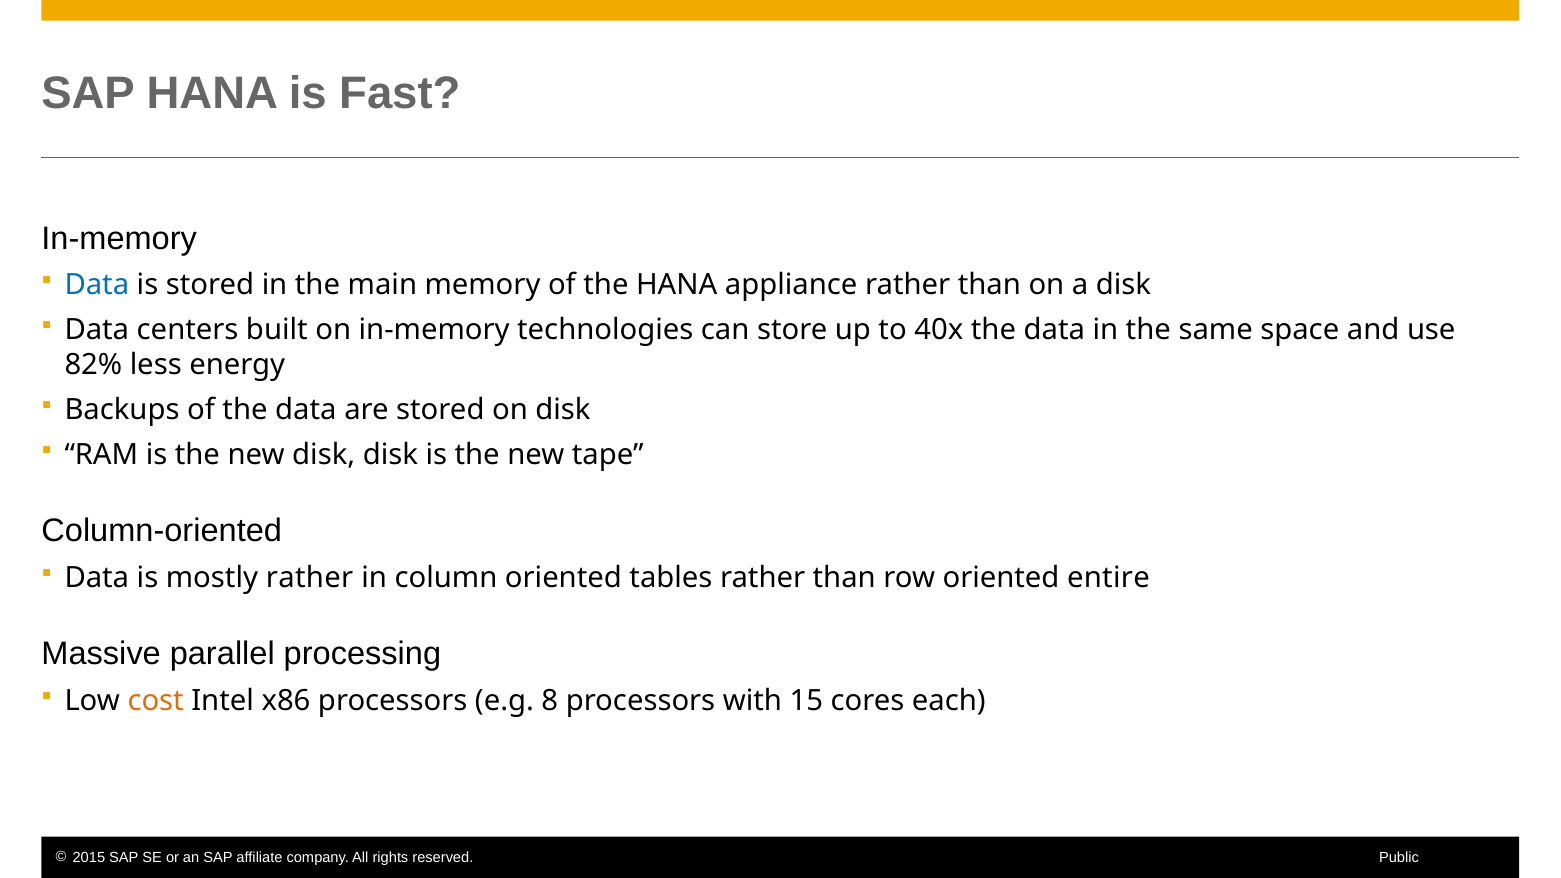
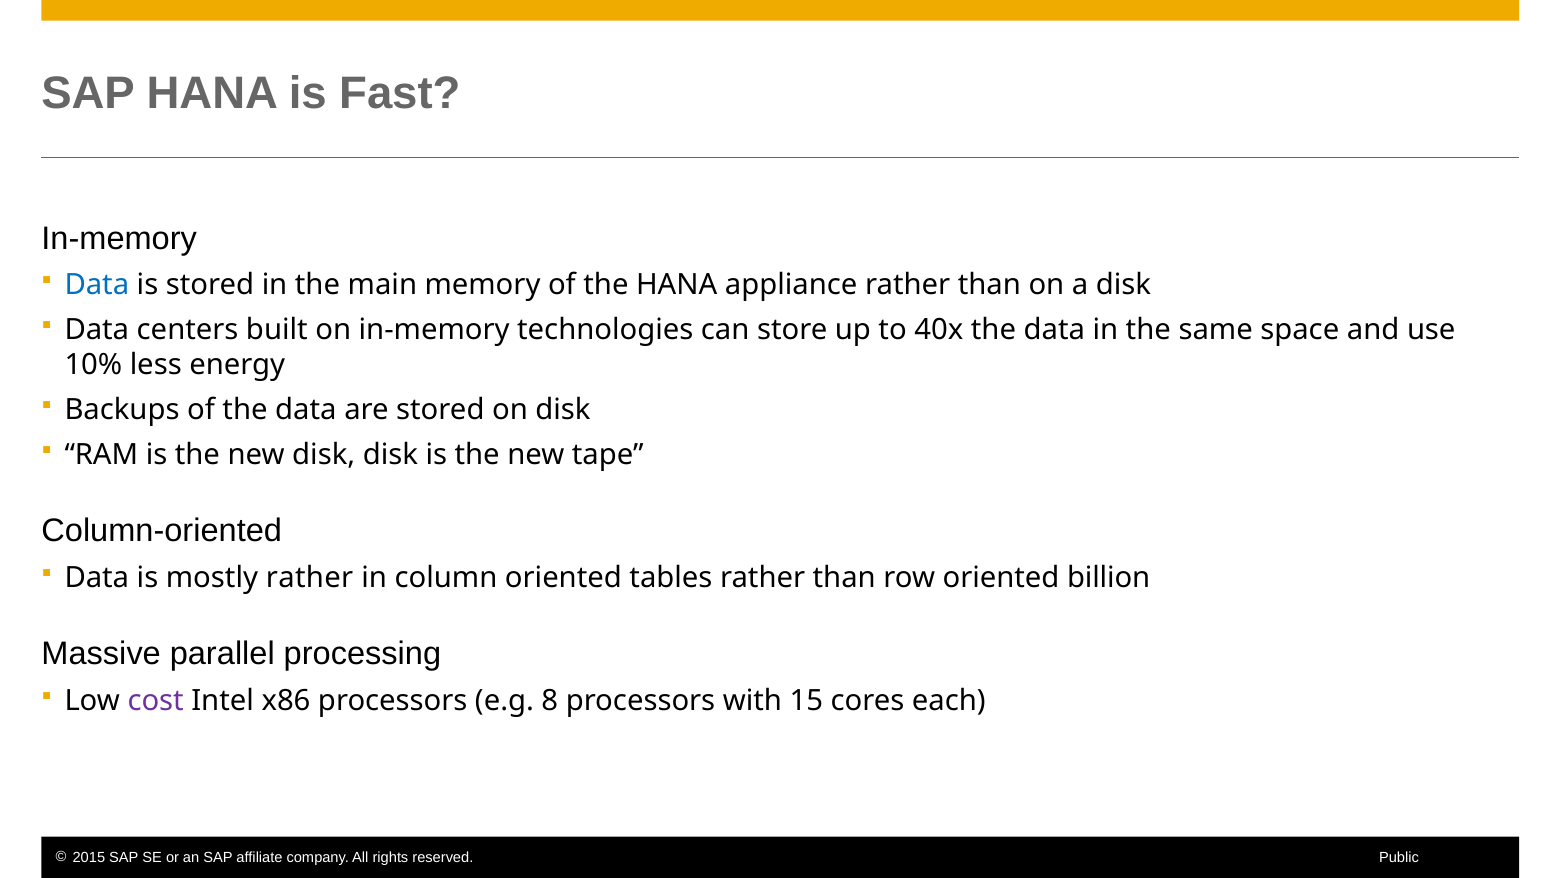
82%: 82% -> 10%
entire: entire -> billion
cost colour: orange -> purple
